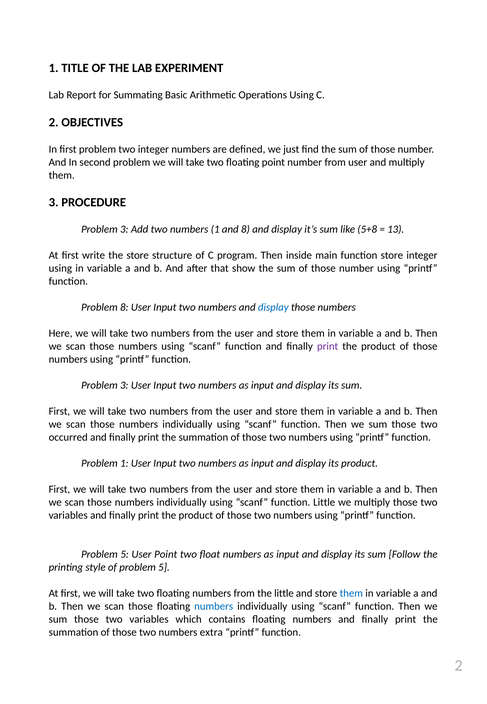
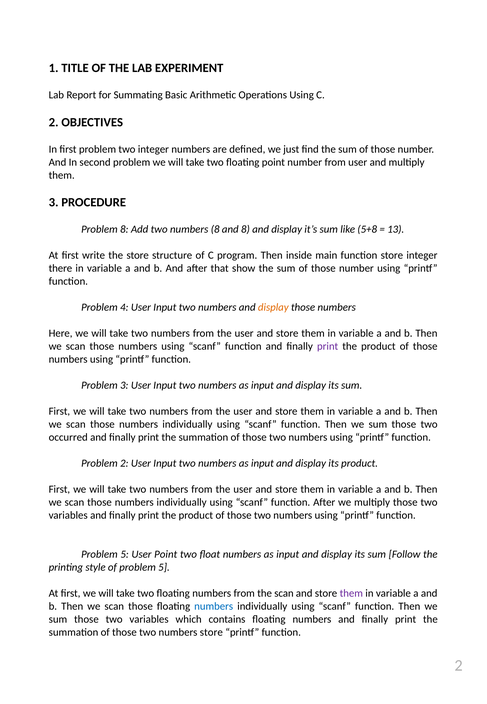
3 at (124, 229): 3 -> 8
numbers 1: 1 -> 8
using at (60, 268): using -> there
Problem 8: 8 -> 4
display at (273, 307) colour: blue -> orange
Problem 1: 1 -> 2
function Little: Little -> After
the little: little -> scan
them at (351, 593) colour: blue -> purple
numbers extra: extra -> store
